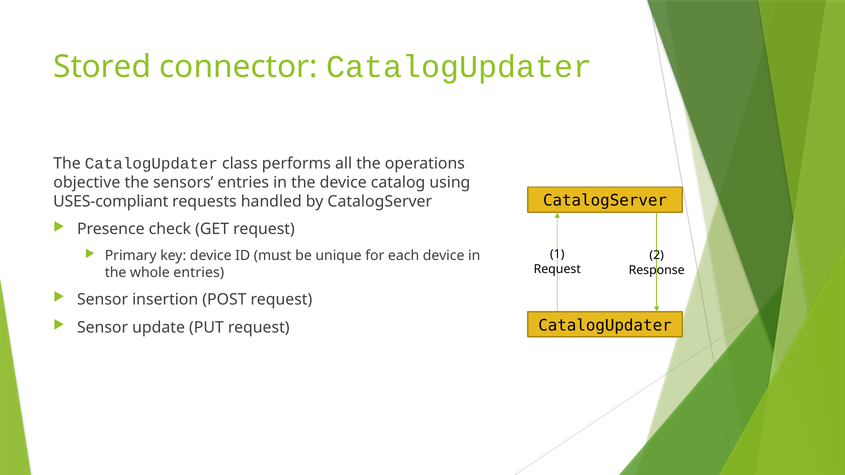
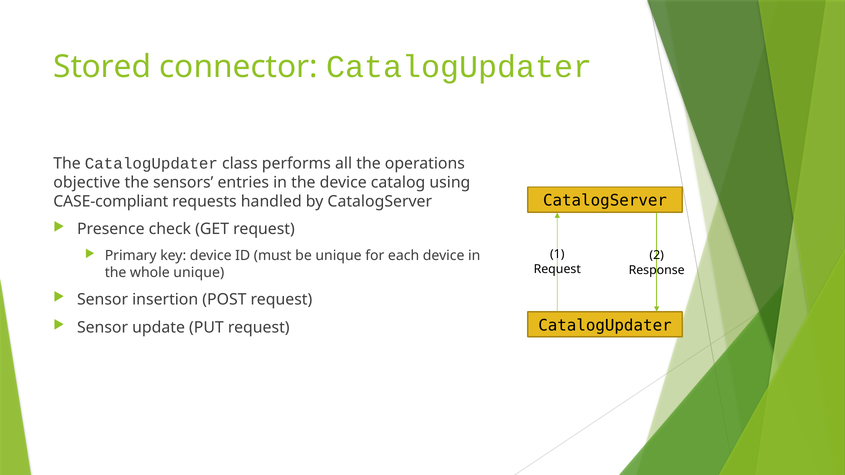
USES-compliant: USES-compliant -> CASE-compliant
whole entries: entries -> unique
